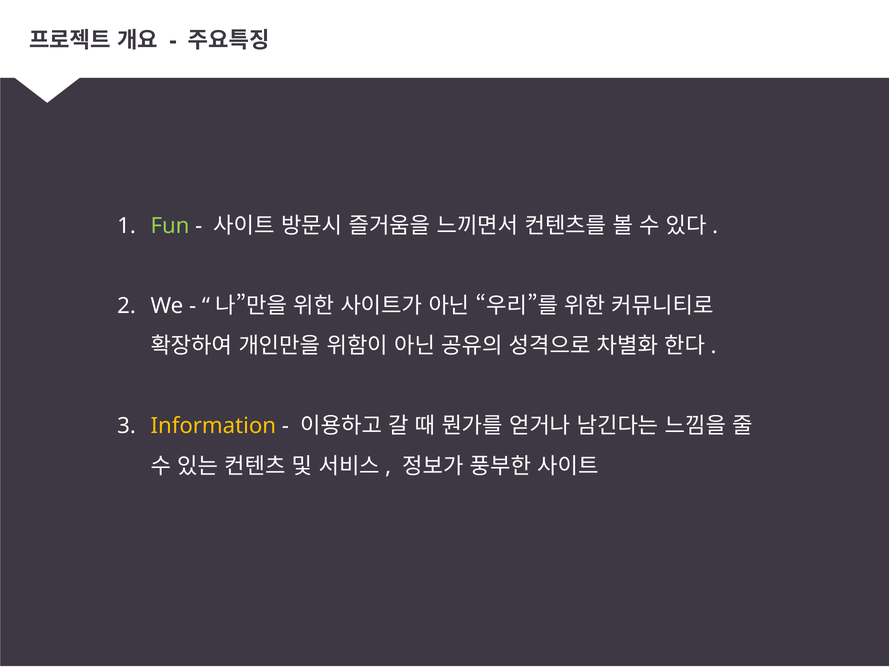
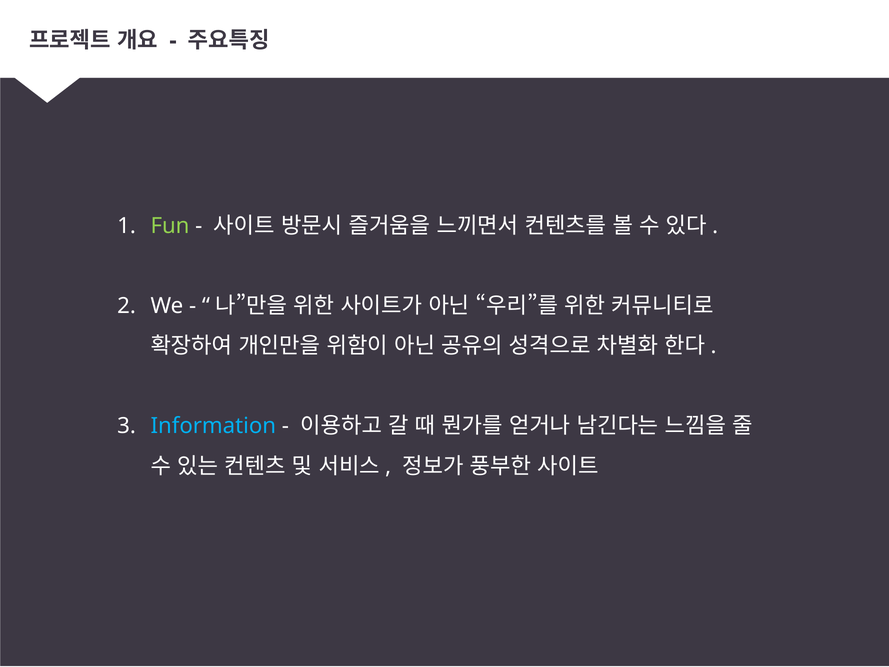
Information colour: yellow -> light blue
